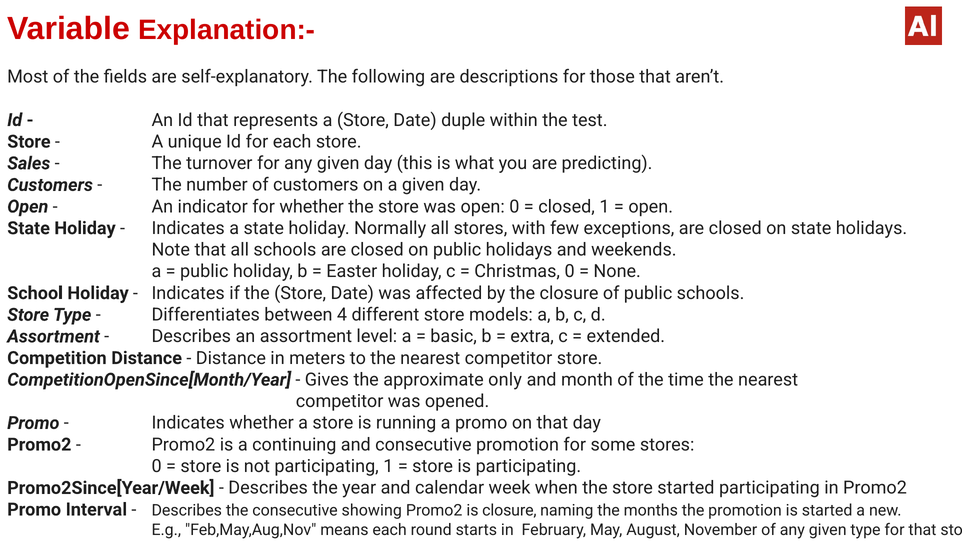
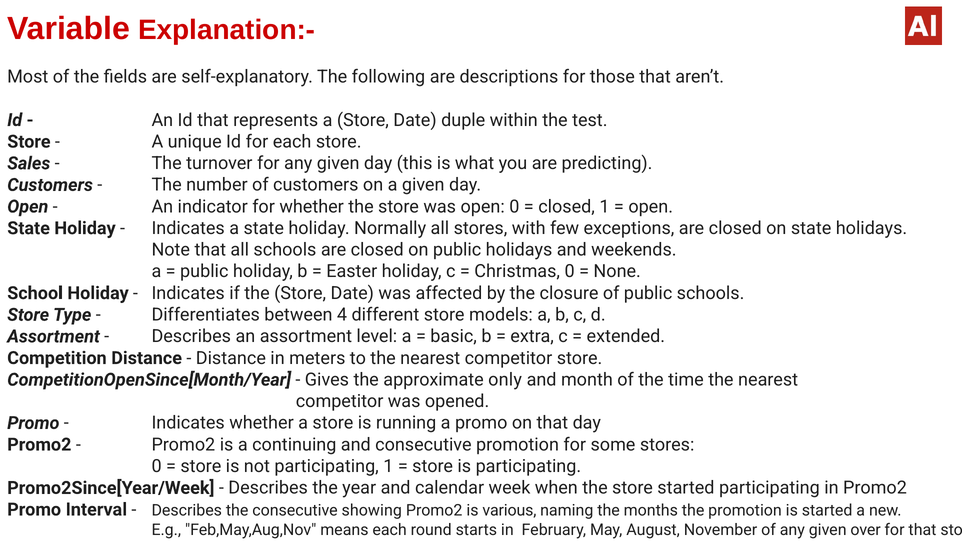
is closure: closure -> various
given type: type -> over
